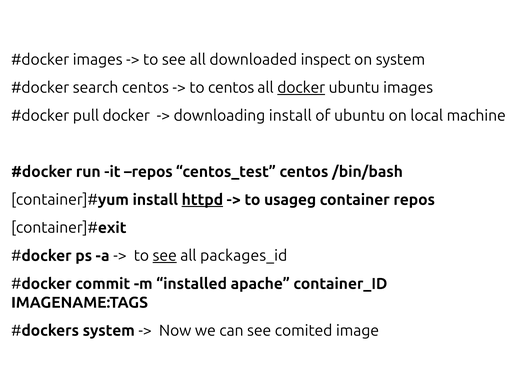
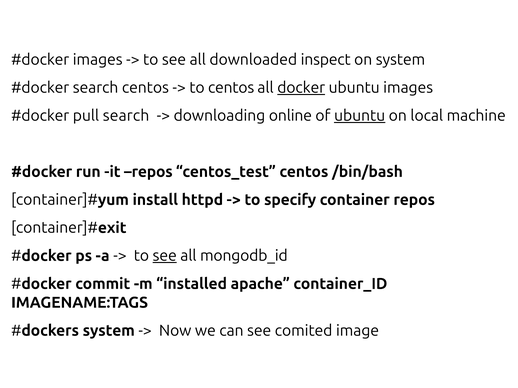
pull docker: docker -> search
downloading install: install -> online
ubuntu at (360, 116) underline: none -> present
httpd underline: present -> none
usageg: usageg -> specify
packages_id: packages_id -> mongodb_id
